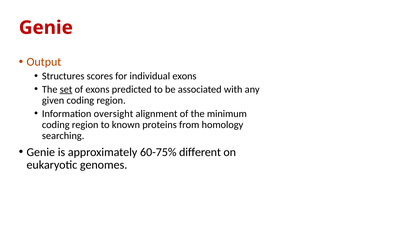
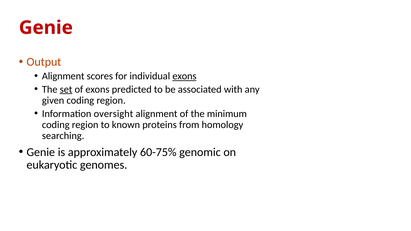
Structures at (63, 76): Structures -> Alignment
exons at (184, 76) underline: none -> present
different: different -> genomic
